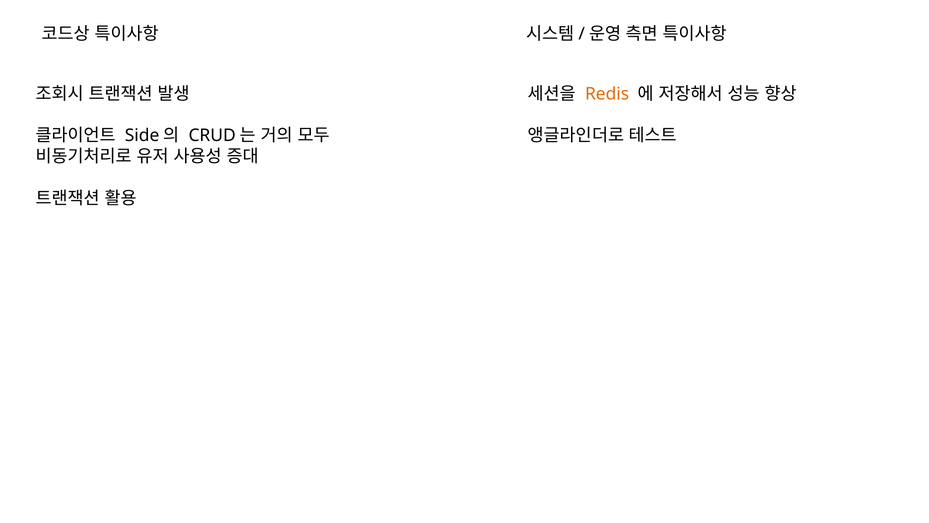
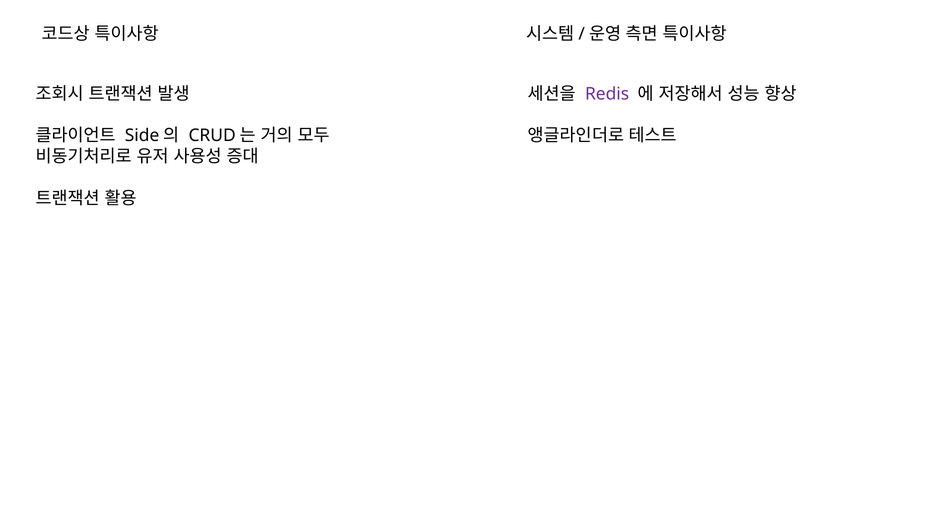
Redis colour: orange -> purple
